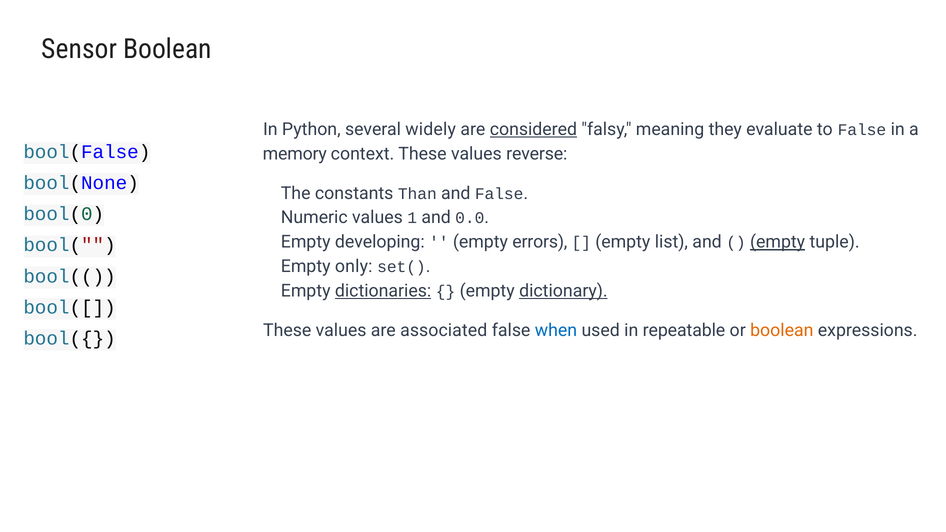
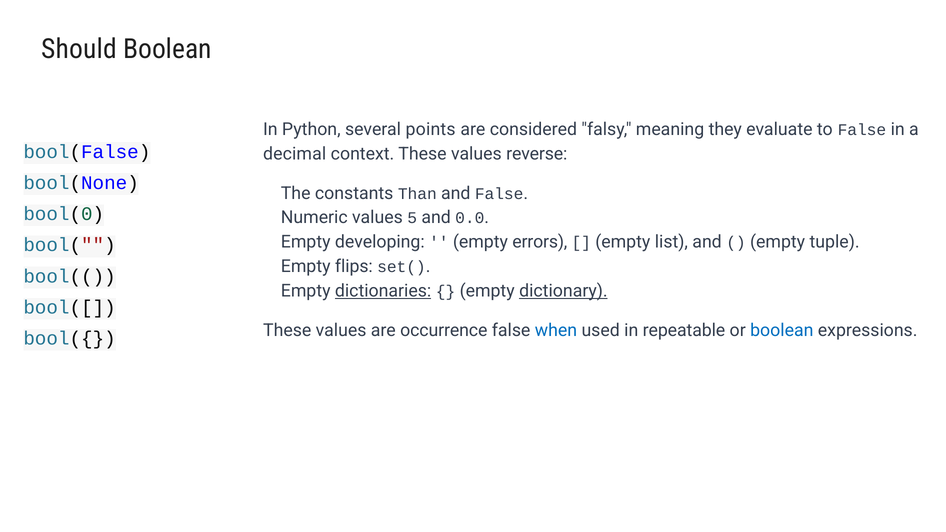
Sensor: Sensor -> Should
widely: widely -> points
considered underline: present -> none
memory: memory -> decimal
1: 1 -> 5
empty at (778, 242) underline: present -> none
only: only -> flips
associated: associated -> occurrence
boolean at (782, 330) colour: orange -> blue
